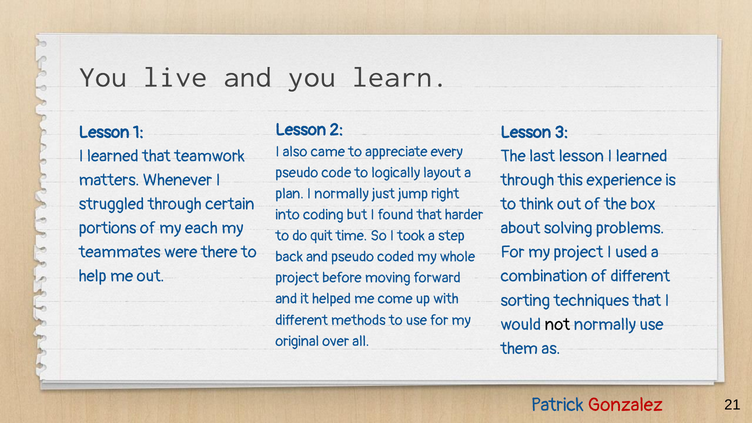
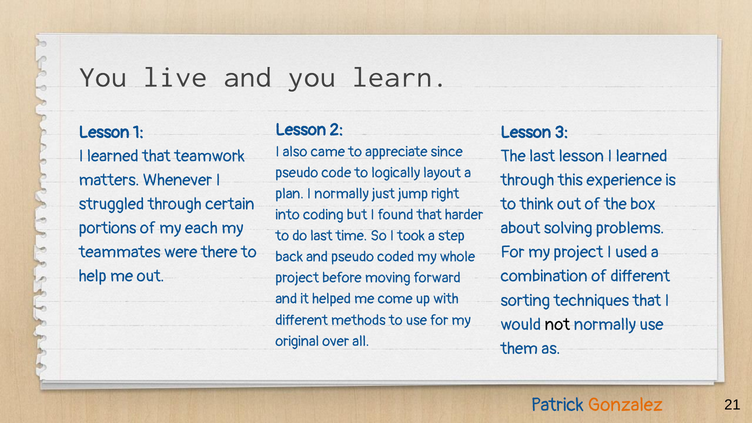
every: every -> since
do quit: quit -> last
Gonzalez colour: red -> orange
